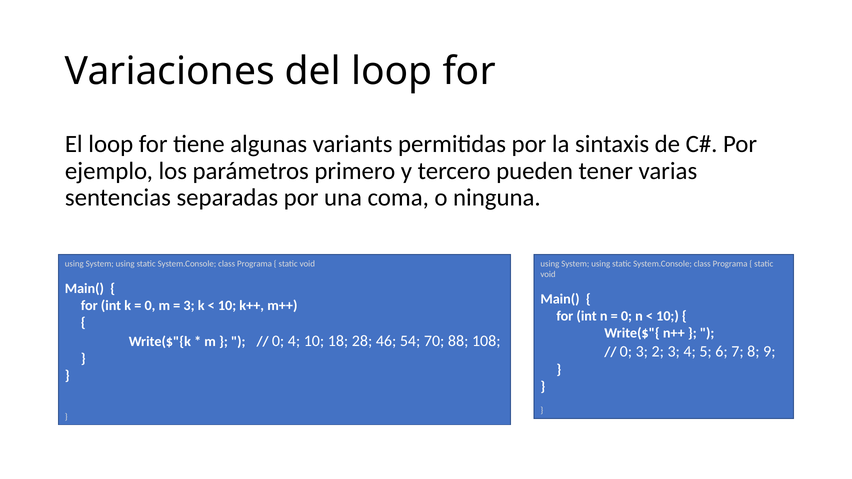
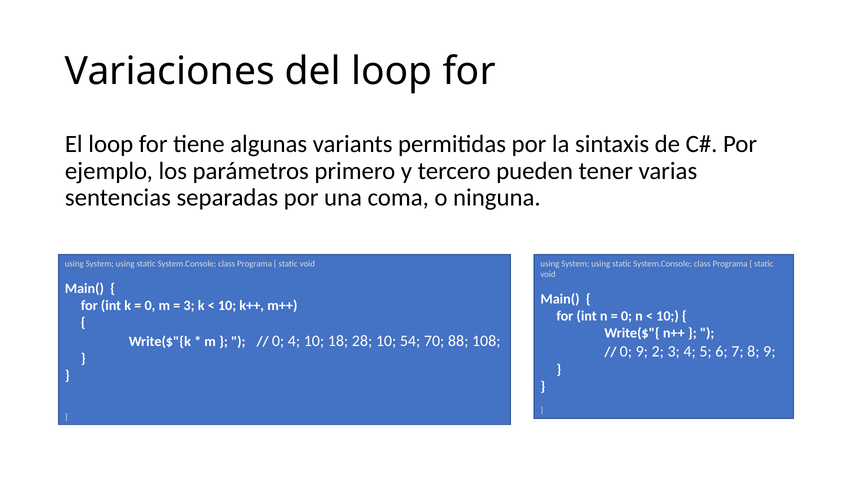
28 46: 46 -> 10
0 3: 3 -> 9
